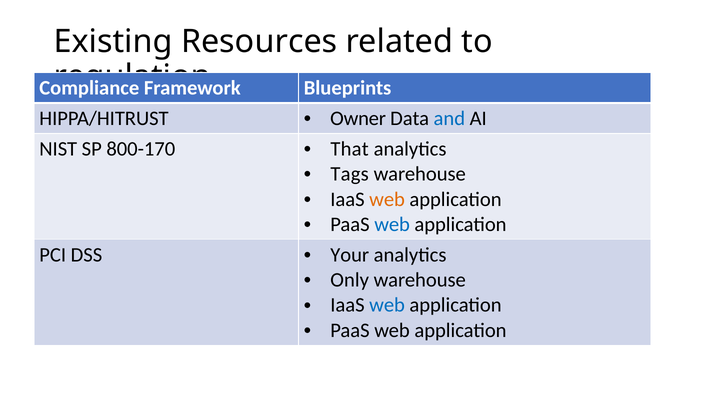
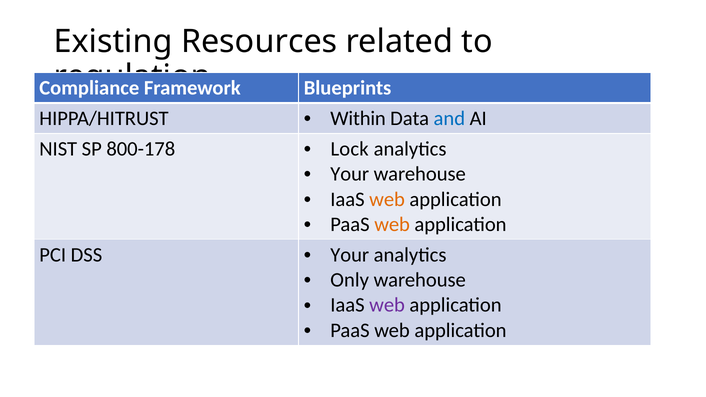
Owner: Owner -> Within
800-170: 800-170 -> 800-178
That: That -> Lock
Tags at (350, 174): Tags -> Your
web at (392, 224) colour: blue -> orange
web at (387, 305) colour: blue -> purple
